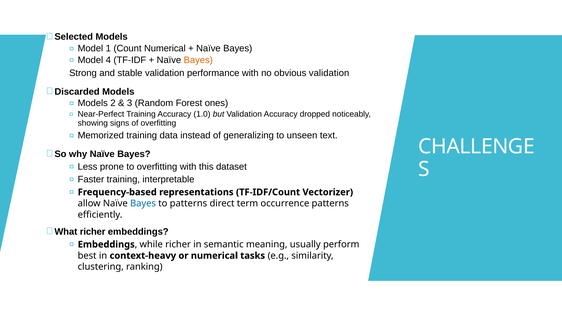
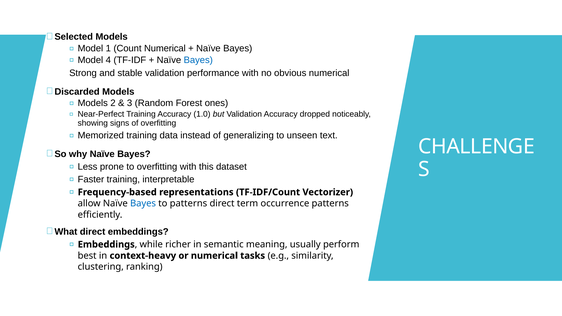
Bayes at (198, 60) colour: orange -> blue
obvious validation: validation -> numerical
richer at (93, 232): richer -> direct
